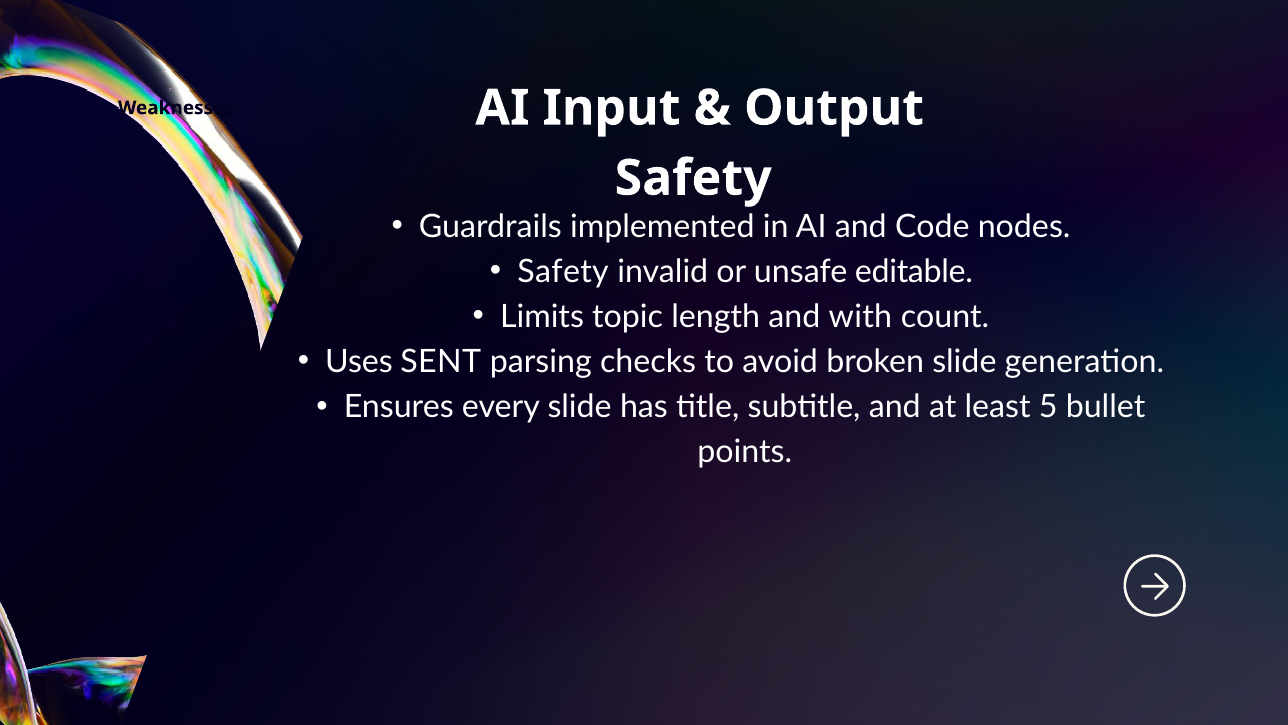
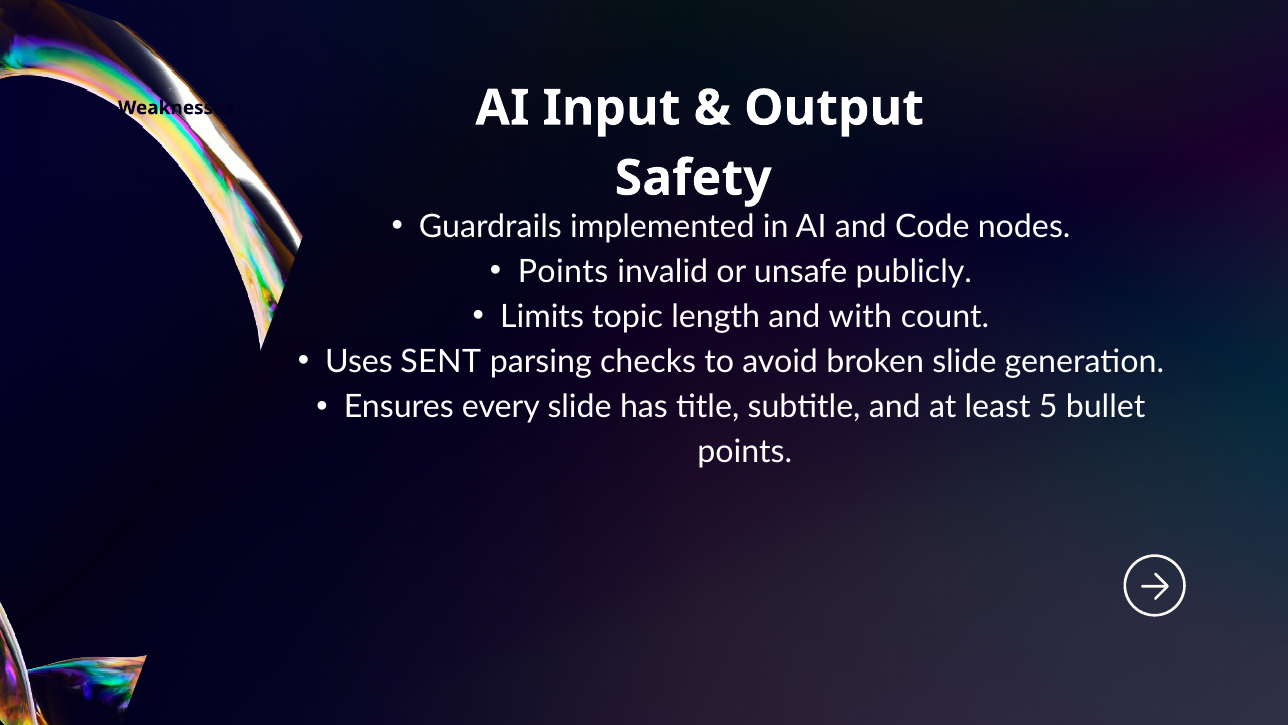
Safety at (563, 272): Safety -> Points
editable: editable -> publicly
